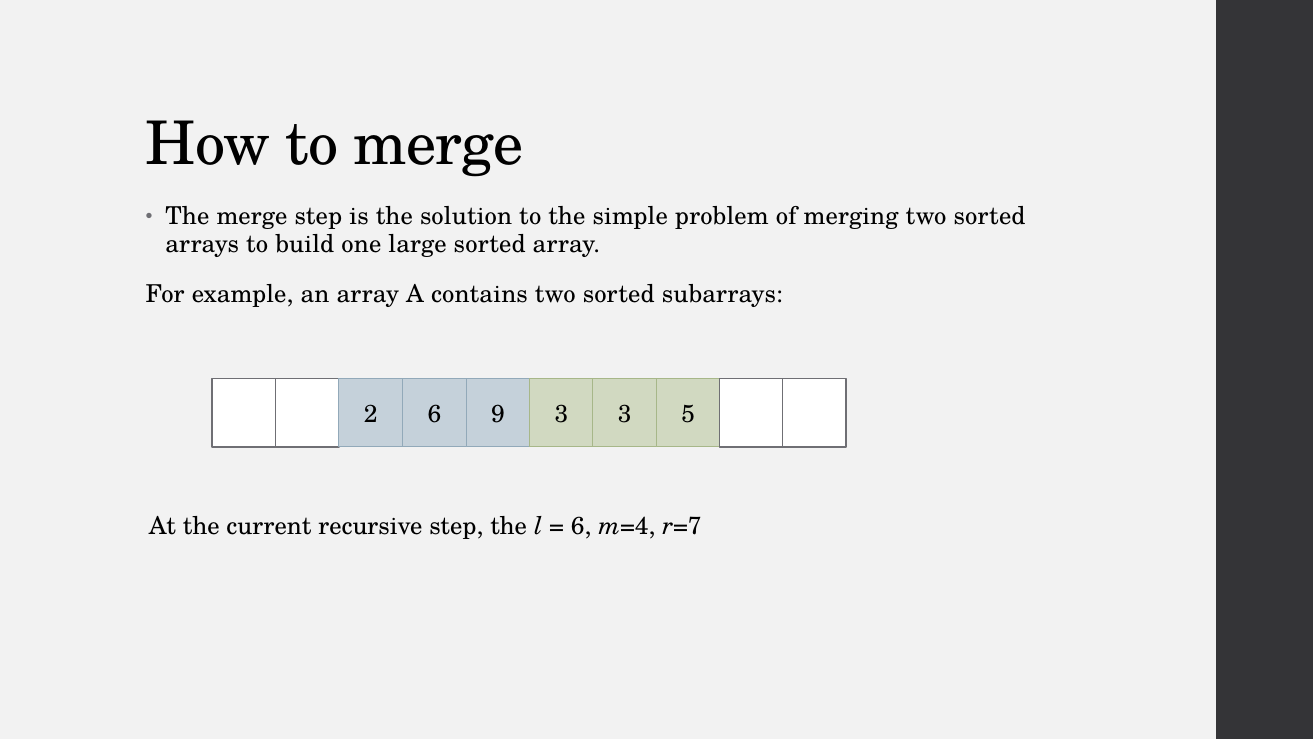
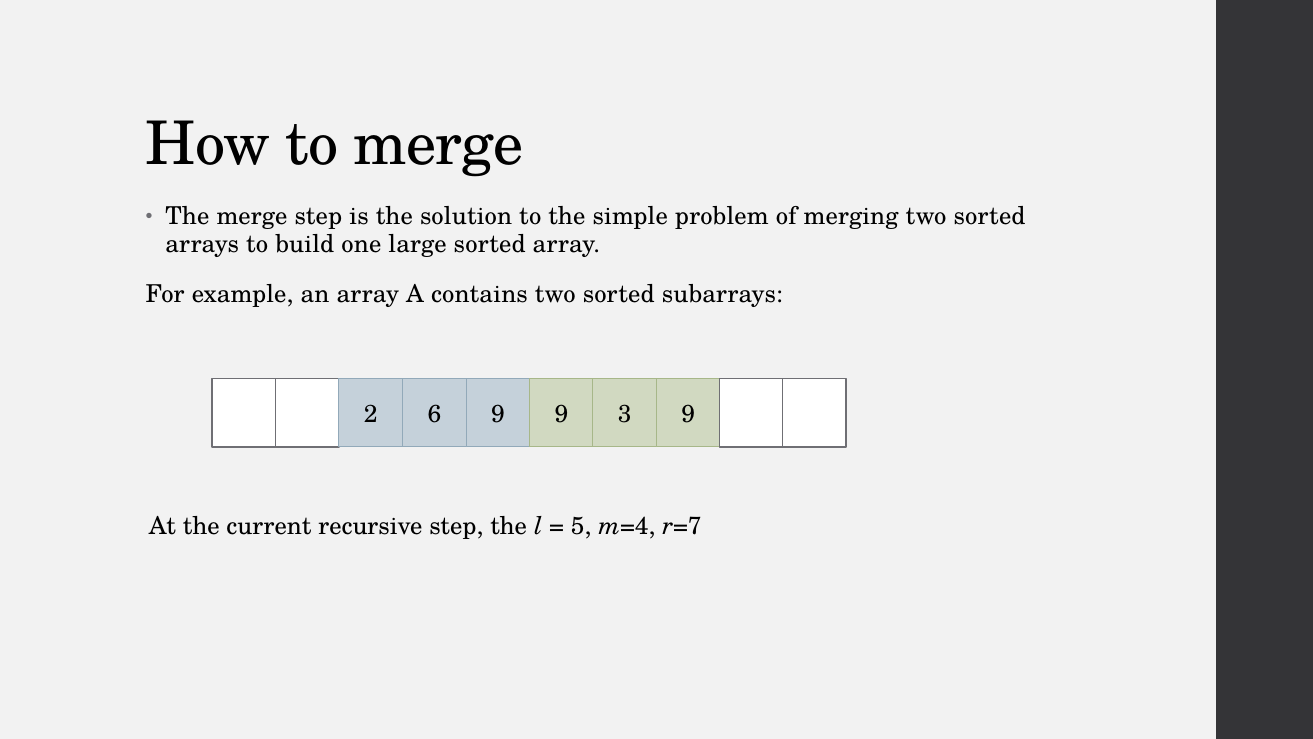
9 3: 3 -> 9
3 5: 5 -> 9
6 at (581, 526): 6 -> 5
